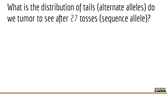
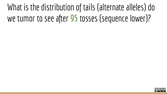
27: 27 -> 95
allele: allele -> lower
